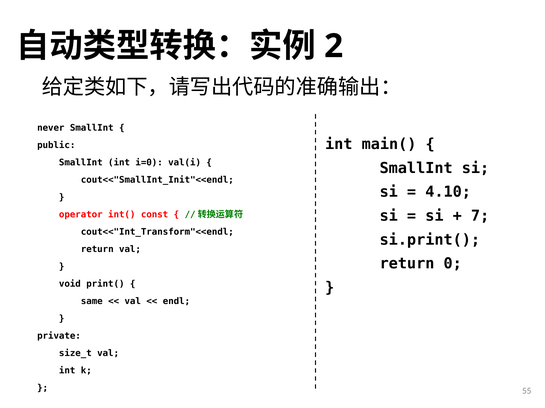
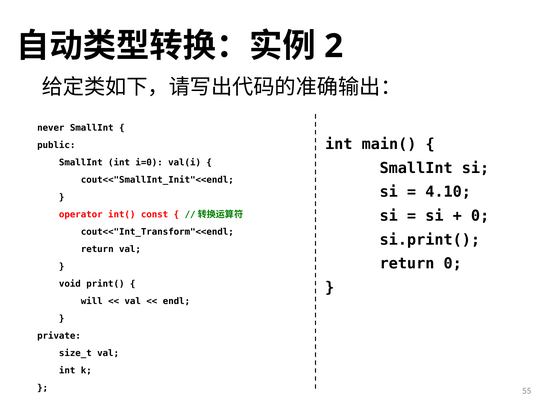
7 at (480, 216): 7 -> 0
same: same -> will
